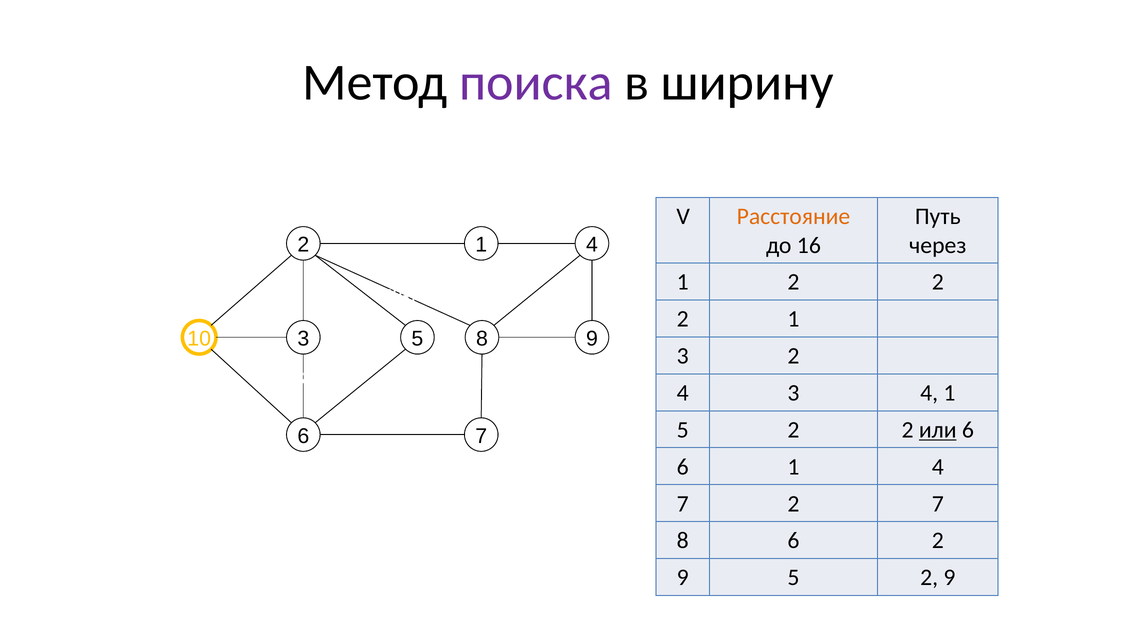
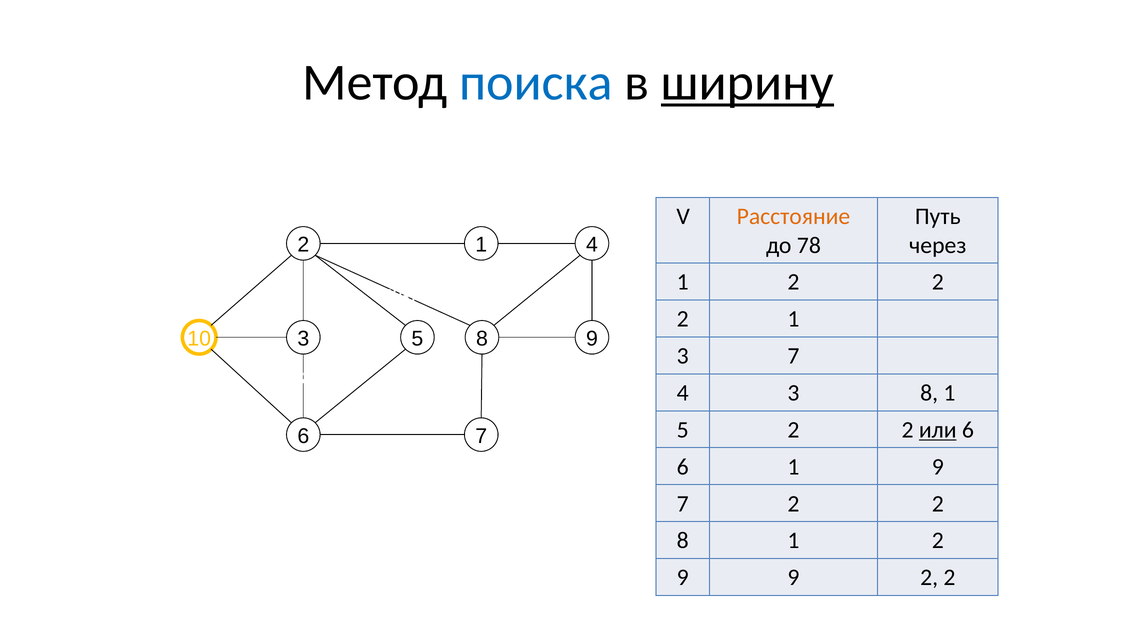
поиска colour: purple -> blue
ширину underline: none -> present
16: 16 -> 78
3 2: 2 -> 7
3 4: 4 -> 8
1 4: 4 -> 9
7 2 7: 7 -> 2
6 at (793, 541): 6 -> 1
9 5: 5 -> 9
9 at (949, 578): 9 -> 2
